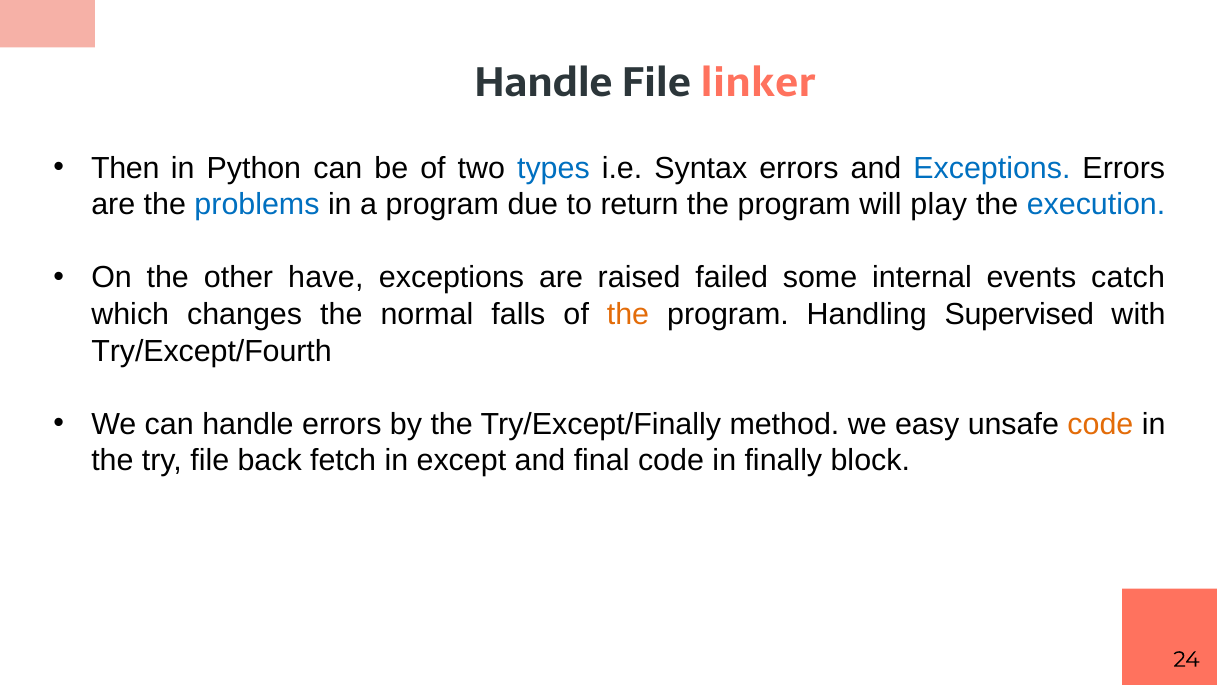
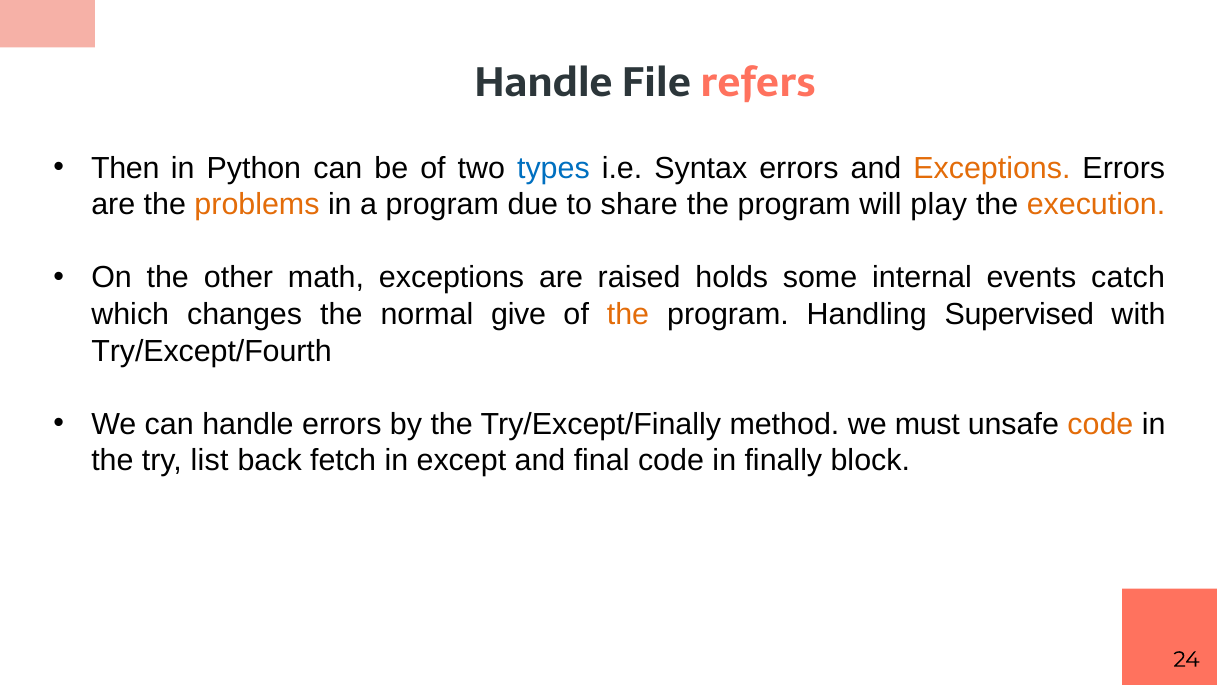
linker: linker -> refers
Exceptions at (992, 168) colour: blue -> orange
problems colour: blue -> orange
return: return -> share
execution colour: blue -> orange
have: have -> math
failed: failed -> holds
falls: falls -> give
easy: easy -> must
try file: file -> list
